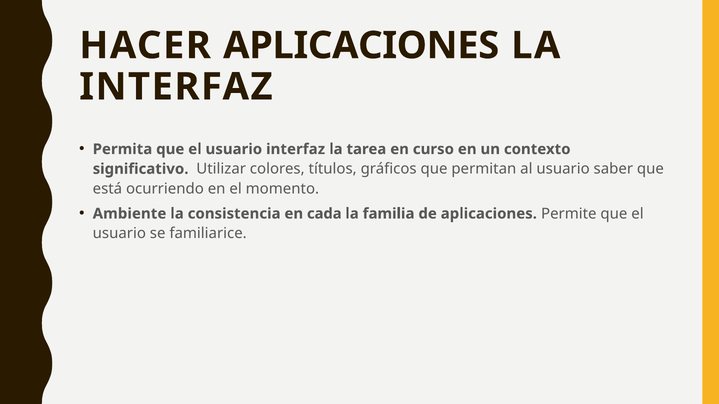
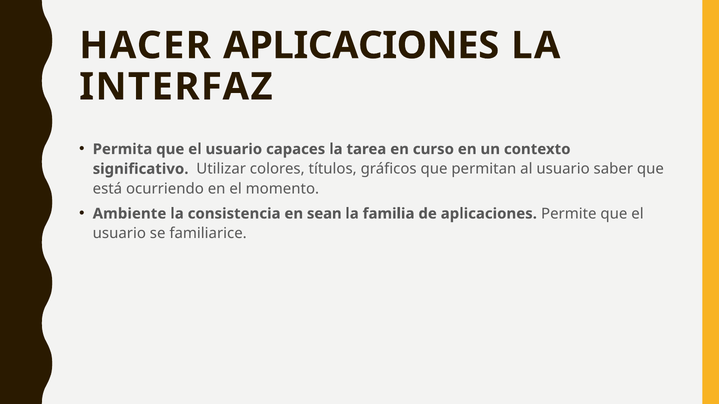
usuario interfaz: interfaz -> capaces
cada: cada -> sean
